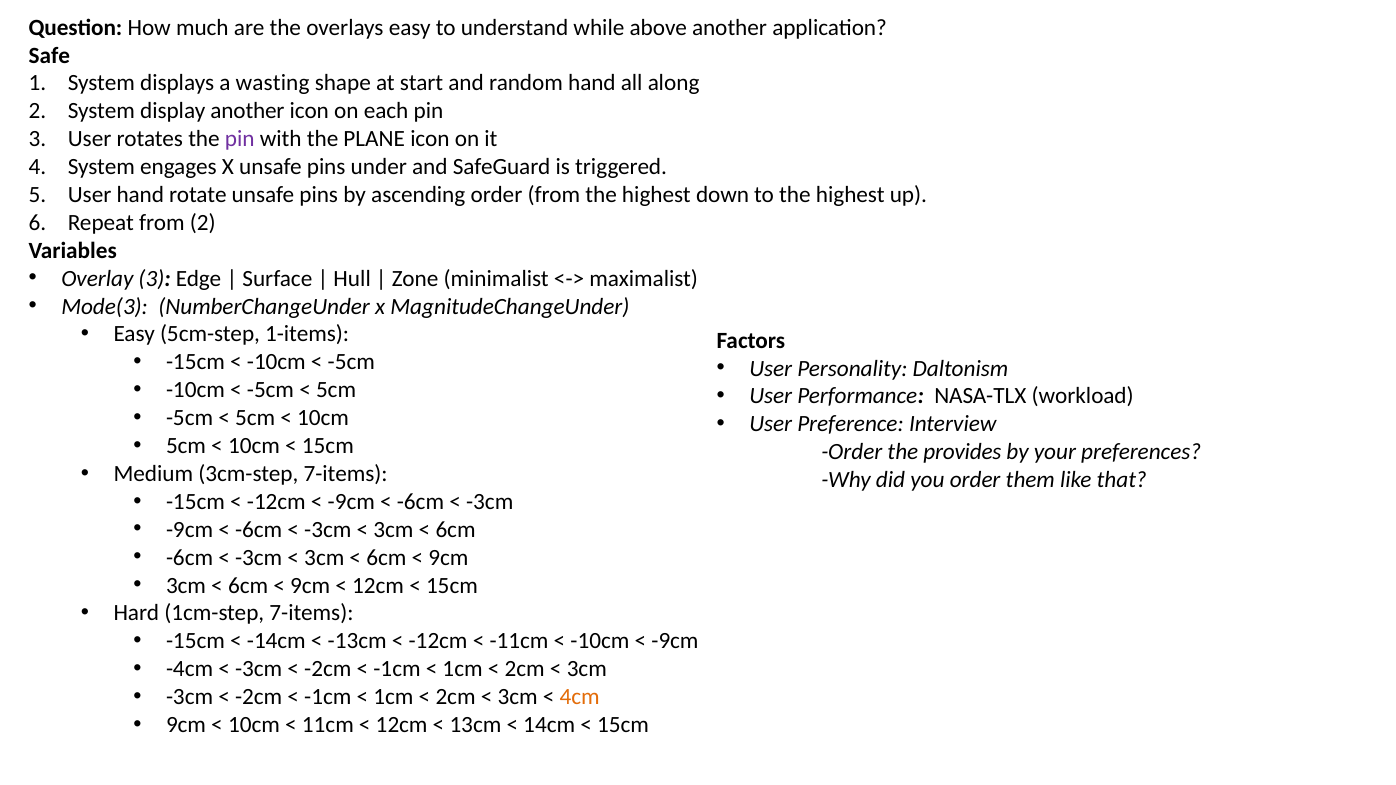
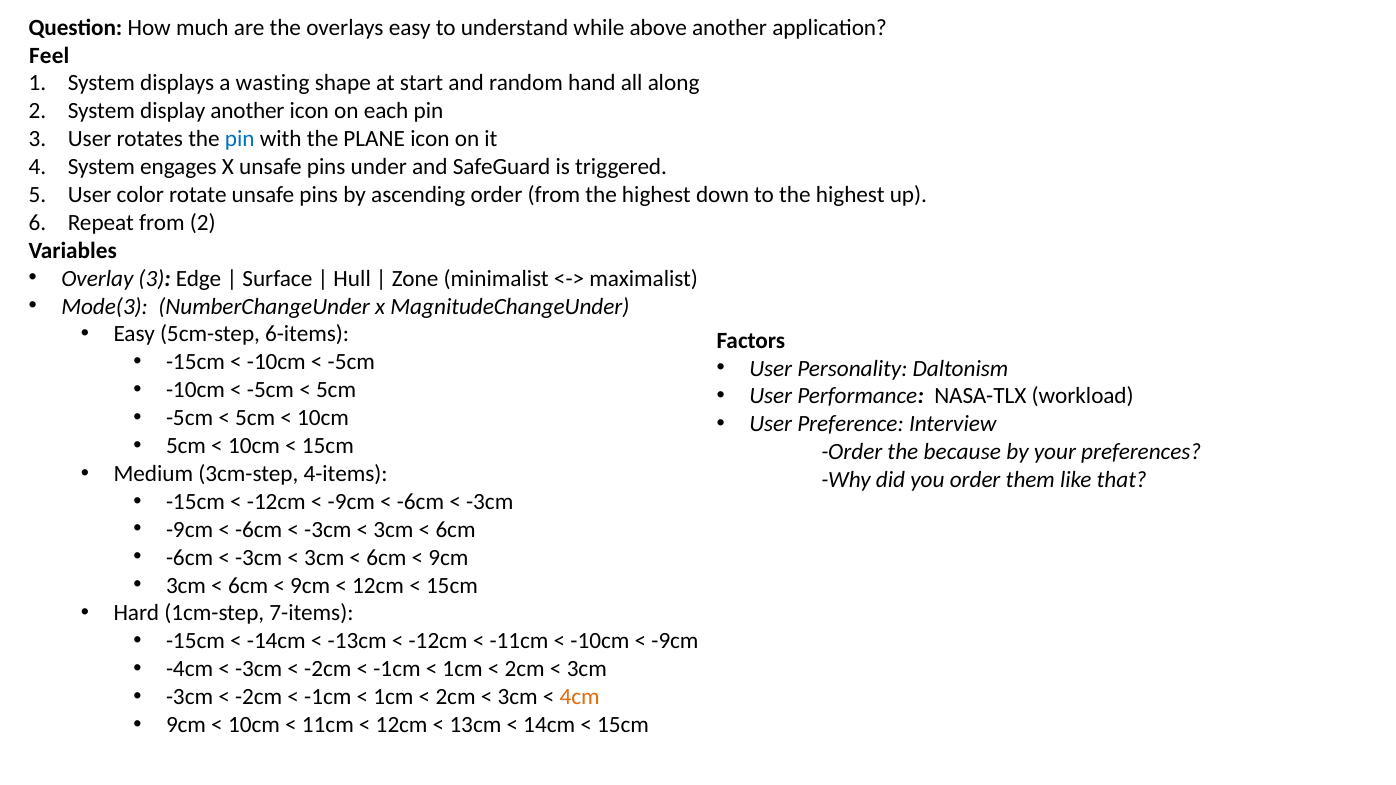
Safe: Safe -> Feel
pin at (240, 139) colour: purple -> blue
User hand: hand -> color
1-items: 1-items -> 6-items
provides: provides -> because
3cm-step 7-items: 7-items -> 4-items
